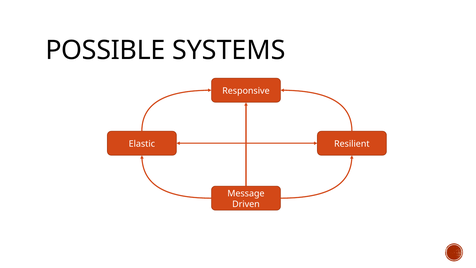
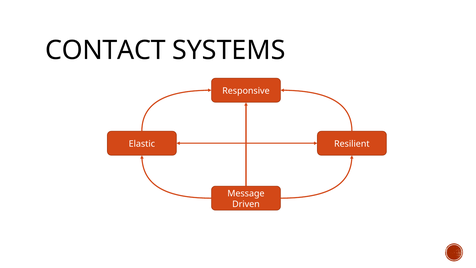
POSSIBLE: POSSIBLE -> CONTACT
